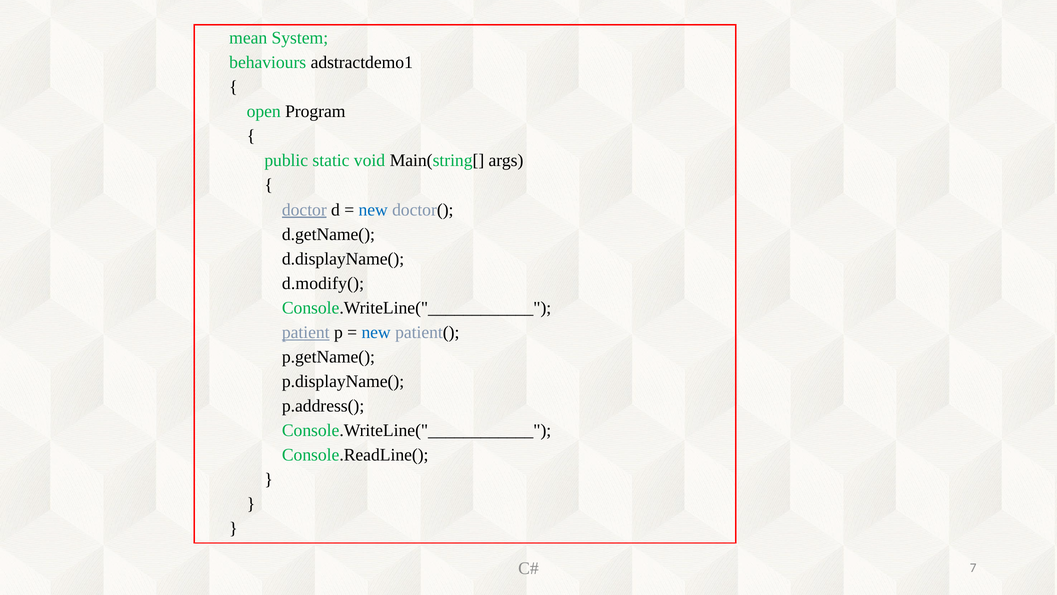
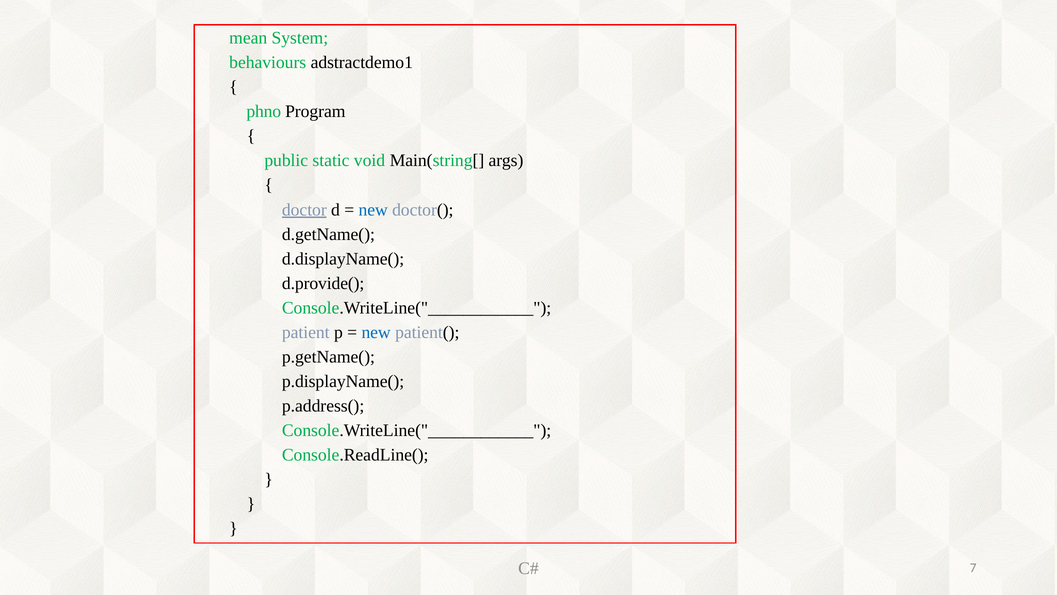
open: open -> phno
d.modify(: d.modify( -> d.provide(
patient underline: present -> none
